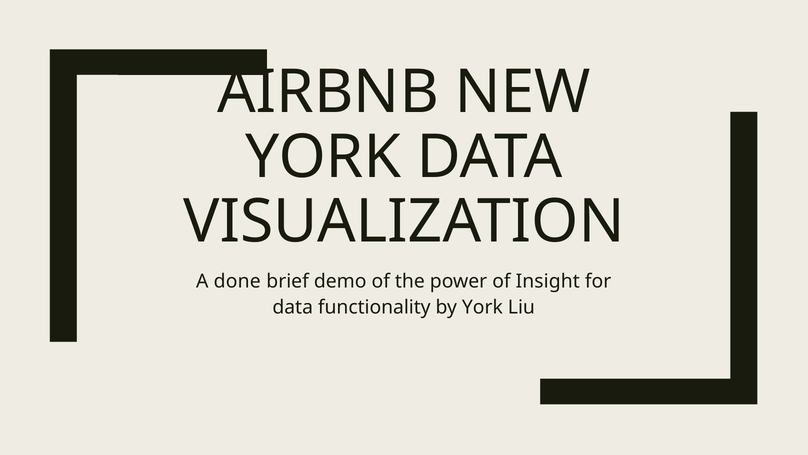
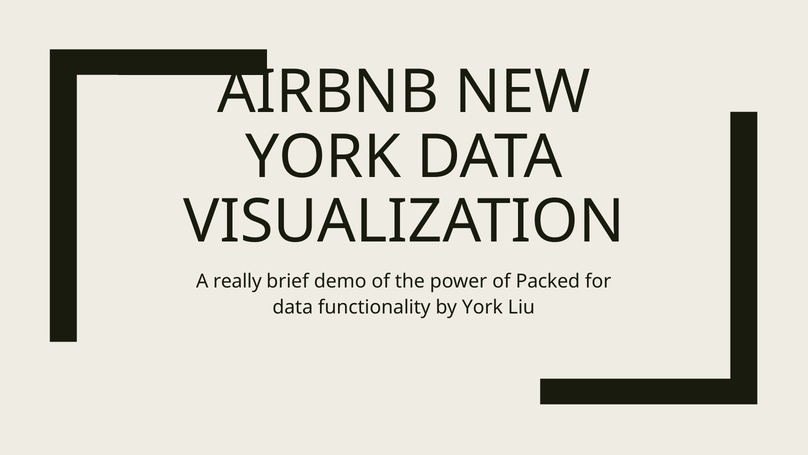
done: done -> really
Insight: Insight -> Packed
